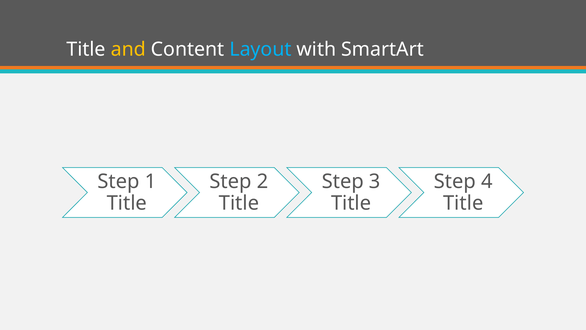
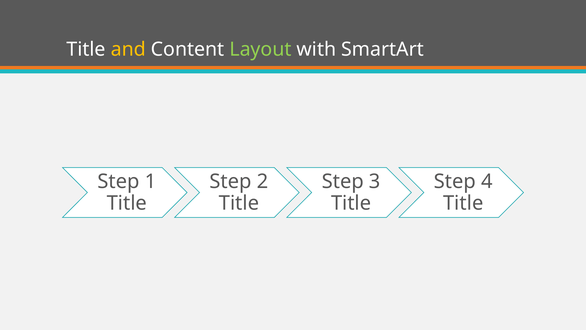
Layout colour: light blue -> light green
